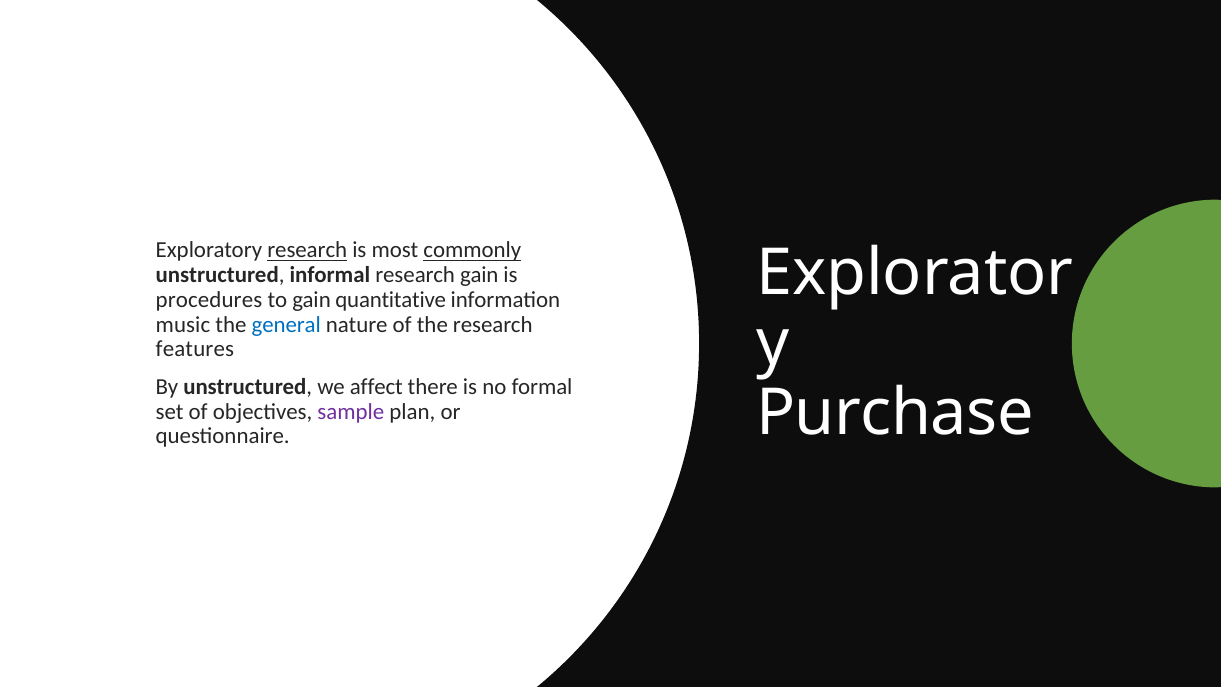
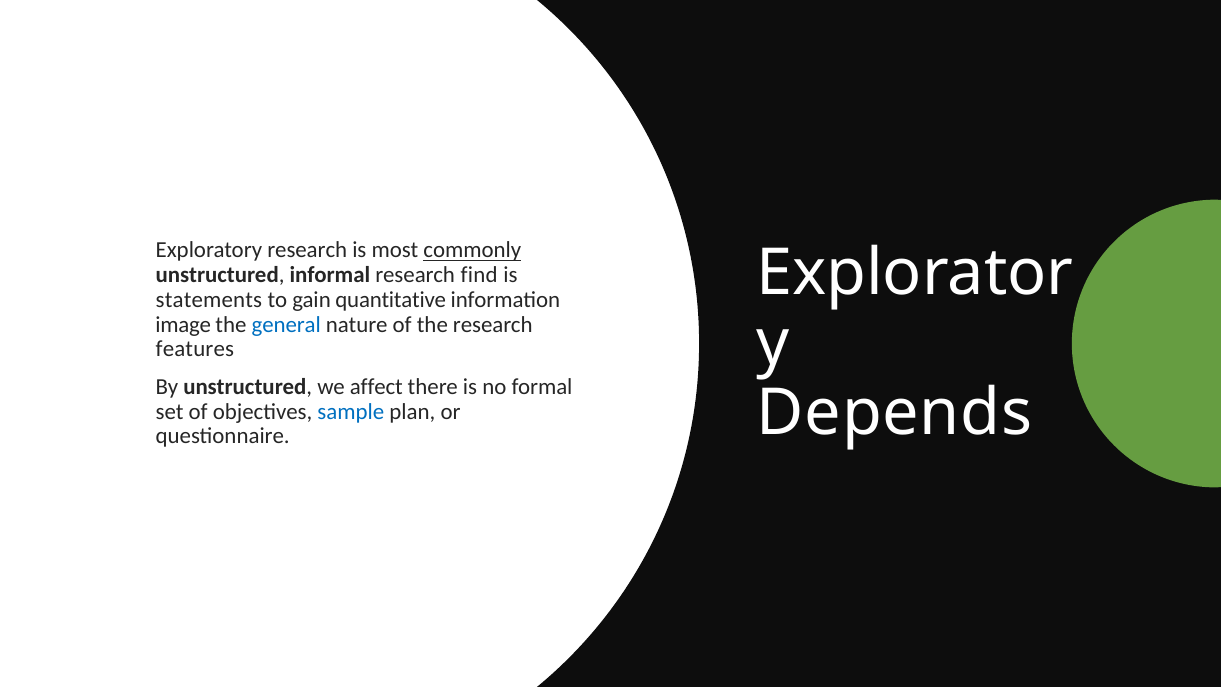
research at (307, 250) underline: present -> none
research gain: gain -> find
procedures: procedures -> statements
music: music -> image
Purchase: Purchase -> Depends
sample colour: purple -> blue
